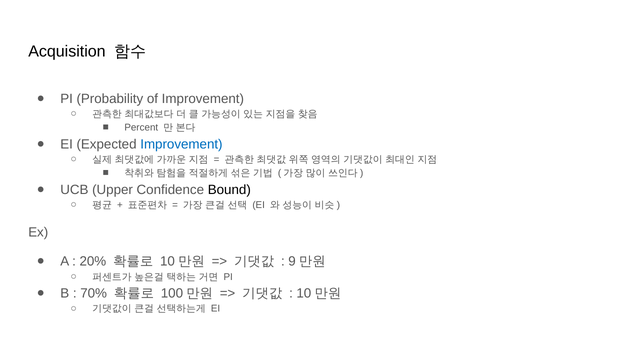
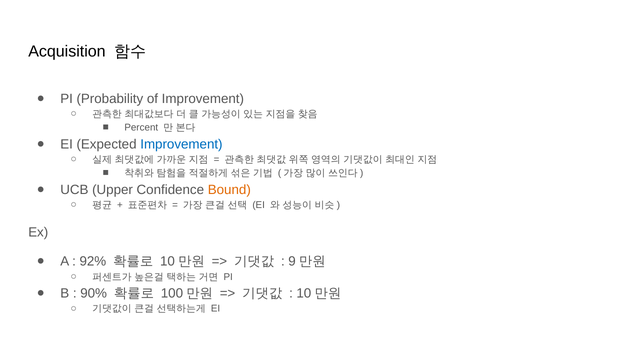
Bound colour: black -> orange
20%: 20% -> 92%
70%: 70% -> 90%
